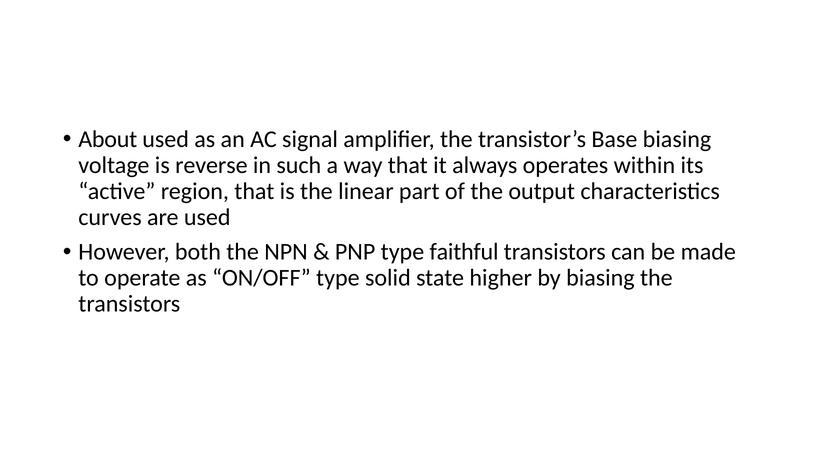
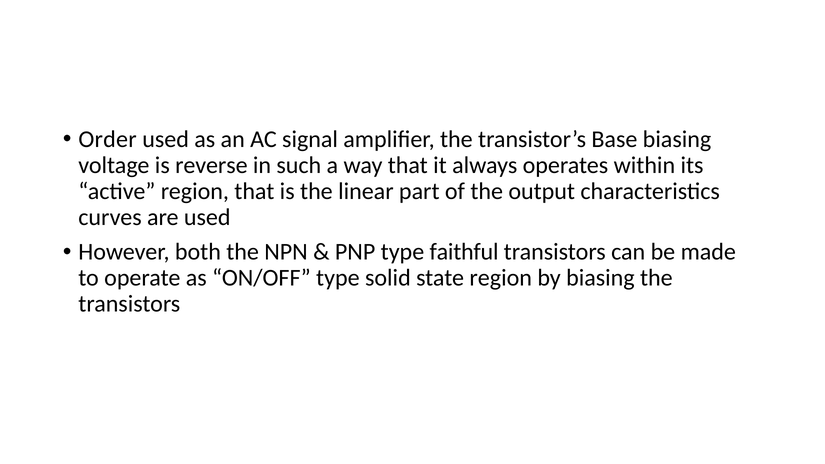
About: About -> Order
state higher: higher -> region
